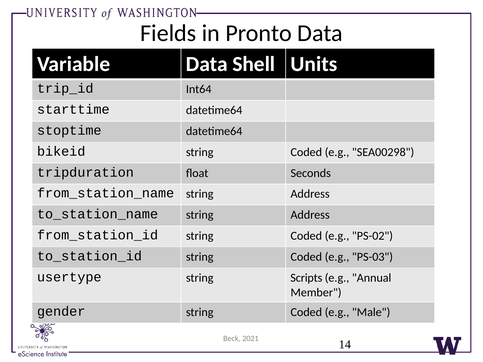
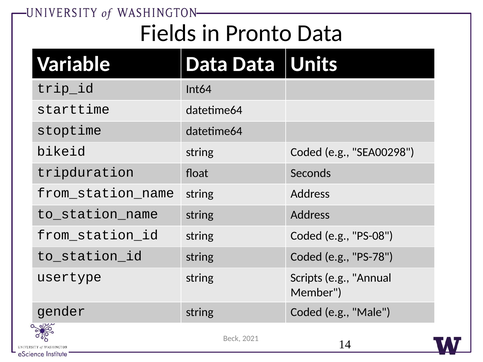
Data Shell: Shell -> Data
PS-02: PS-02 -> PS-08
PS-03: PS-03 -> PS-78
